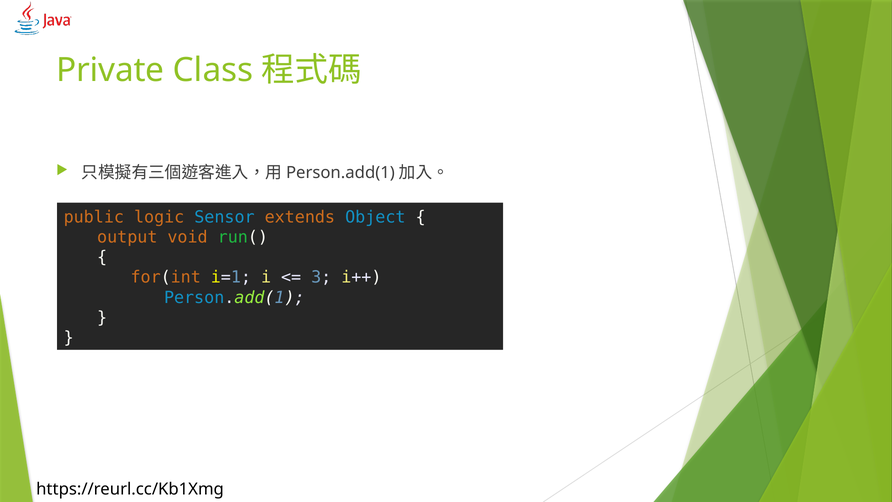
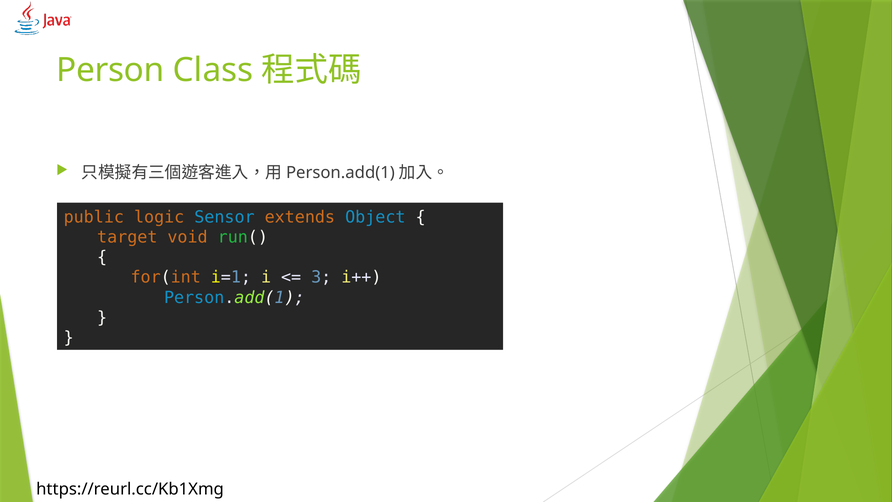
Private: Private -> Person
output: output -> target
